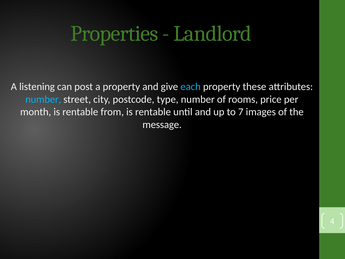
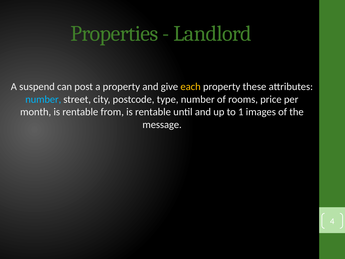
listening: listening -> suspend
each colour: light blue -> yellow
7: 7 -> 1
